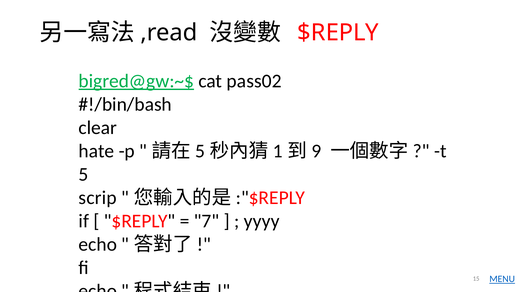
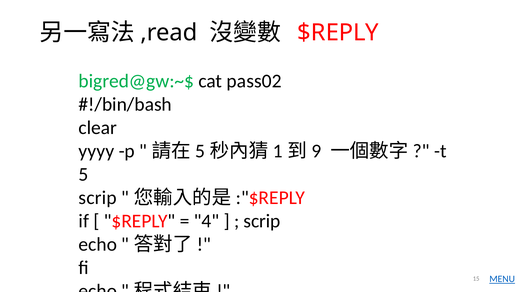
bigred@gw:~$ underline: present -> none
hate: hate -> yyyy
7: 7 -> 4
yyyy at (262, 221): yyyy -> scrip
